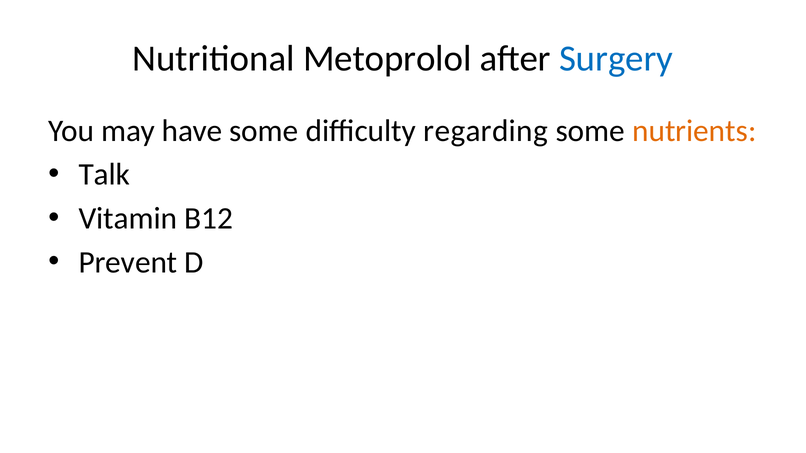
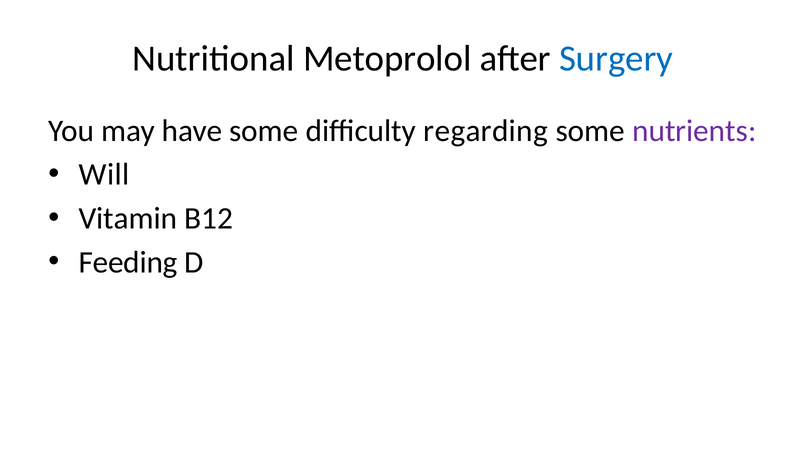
nutrients colour: orange -> purple
Talk: Talk -> Will
Prevent: Prevent -> Feeding
